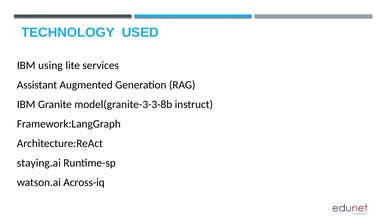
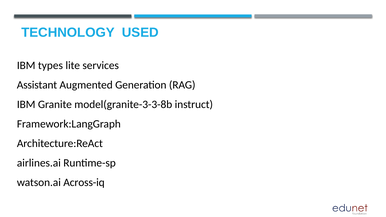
using: using -> types
staying.ai: staying.ai -> airlines.ai
